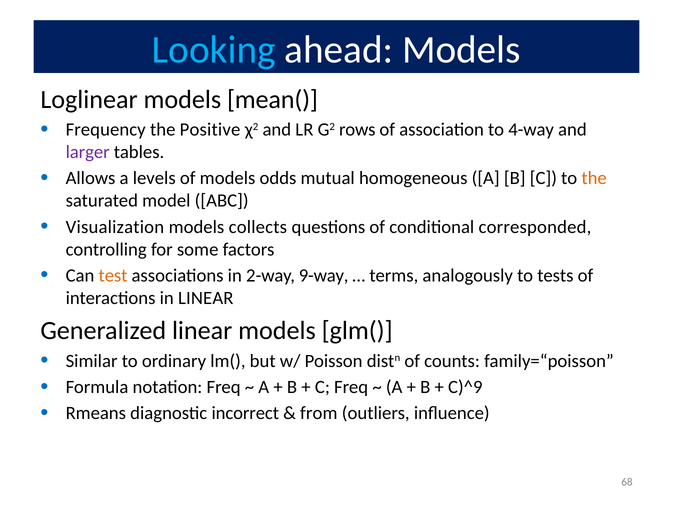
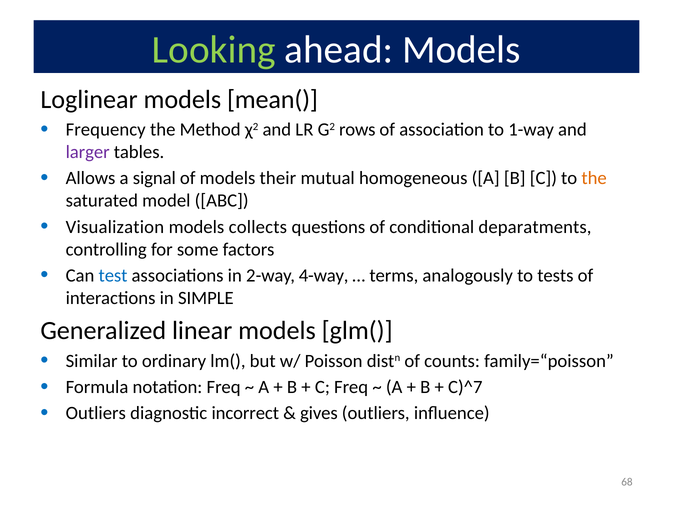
Looking colour: light blue -> light green
Positive: Positive -> Method
4-way: 4-way -> 1-way
levels: levels -> signal
odds: odds -> their
corresponded: corresponded -> deparatments
test colour: orange -> blue
9-way: 9-way -> 4-way
in LINEAR: LINEAR -> SIMPLE
C)^9: C)^9 -> C)^7
Rmeans at (96, 413): Rmeans -> Outliers
from: from -> gives
